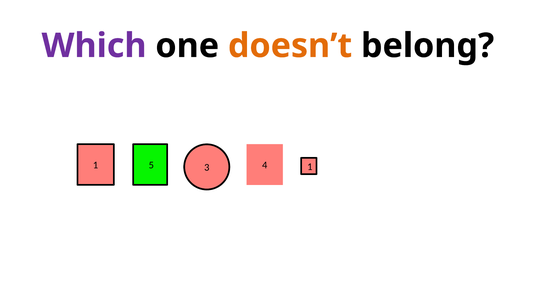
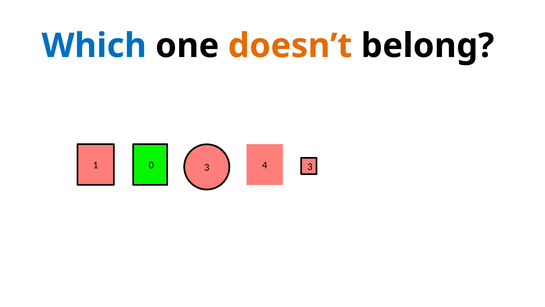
Which colour: purple -> blue
5: 5 -> 0
4 1: 1 -> 3
